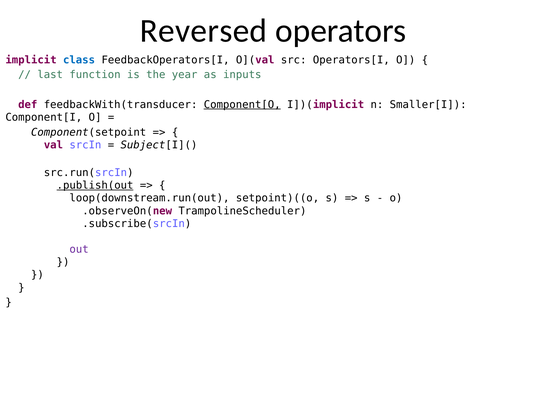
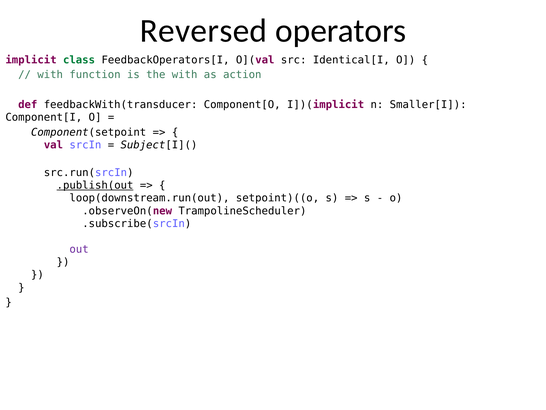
class colour: blue -> green
Operators[I: Operators[I -> Identical[I
last at (50, 75): last -> with
the year: year -> with
inputs: inputs -> action
Component[O underline: present -> none
